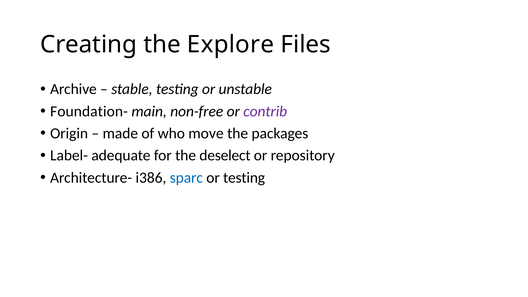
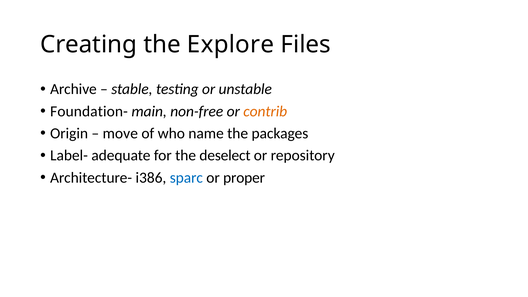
contrib colour: purple -> orange
made: made -> move
move: move -> name
or testing: testing -> proper
